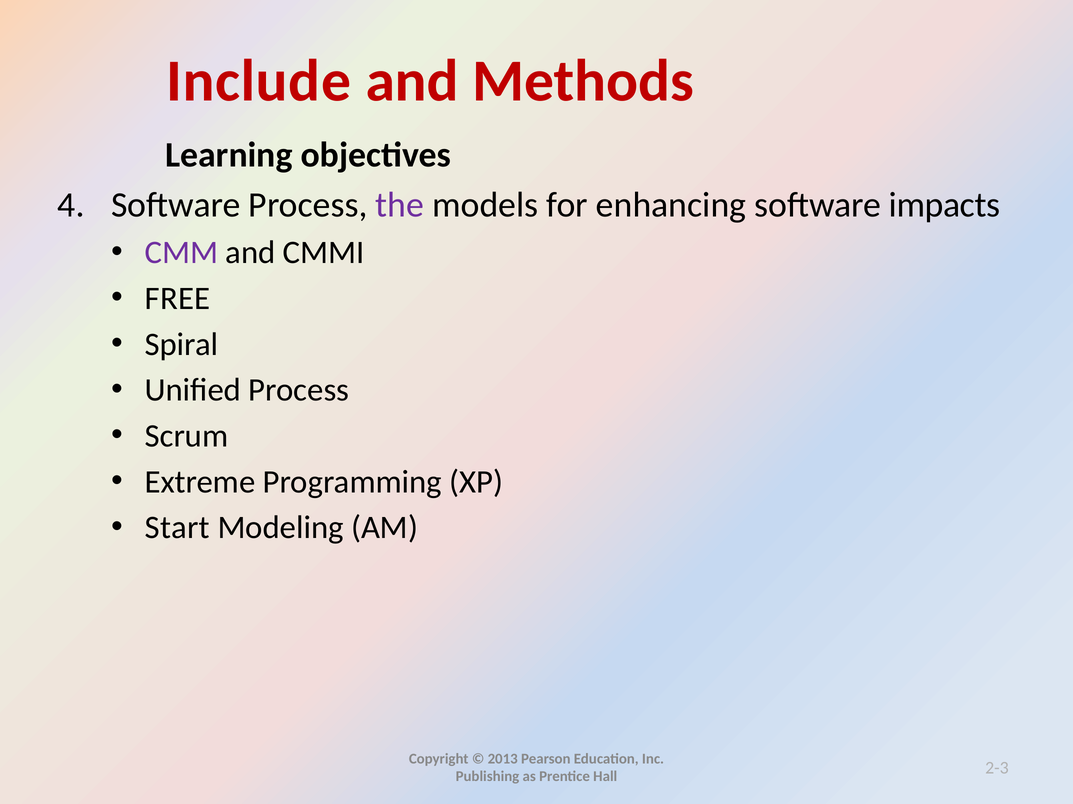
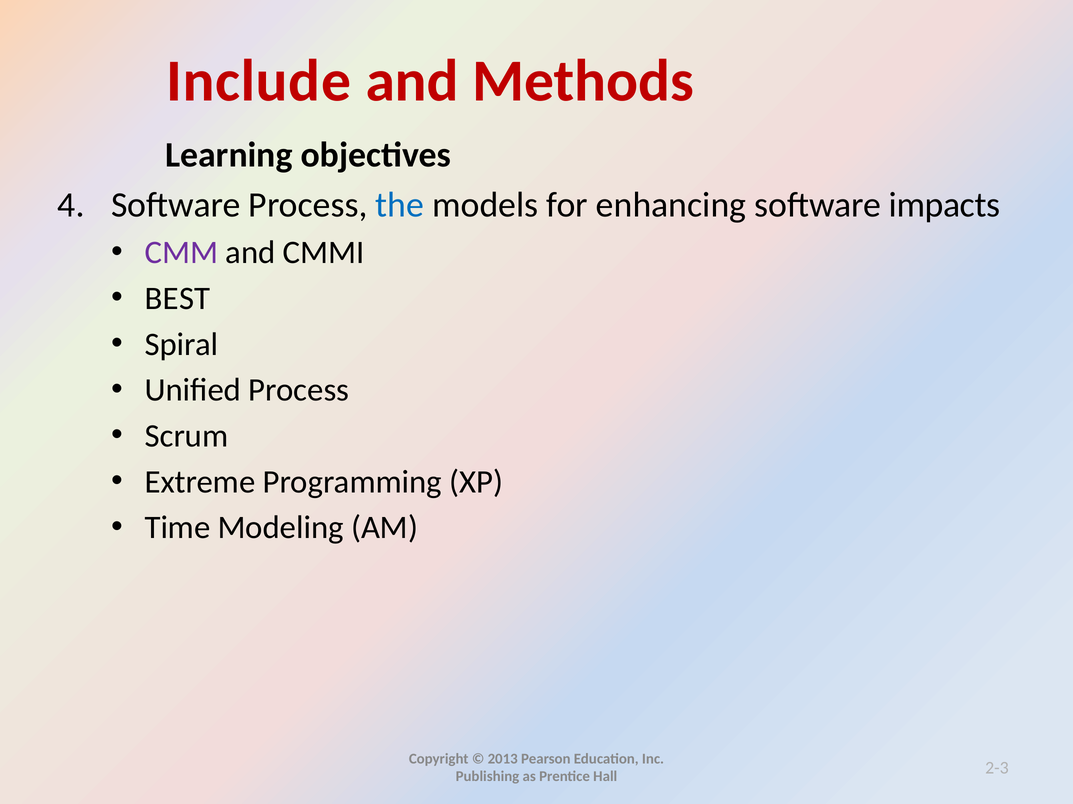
the colour: purple -> blue
FREE: FREE -> BEST
Start: Start -> Time
